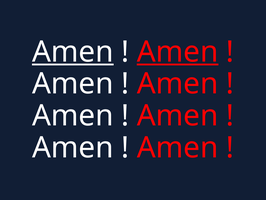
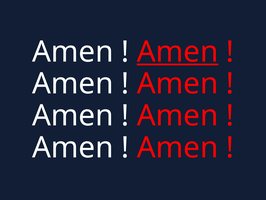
Amen at (73, 52) underline: present -> none
